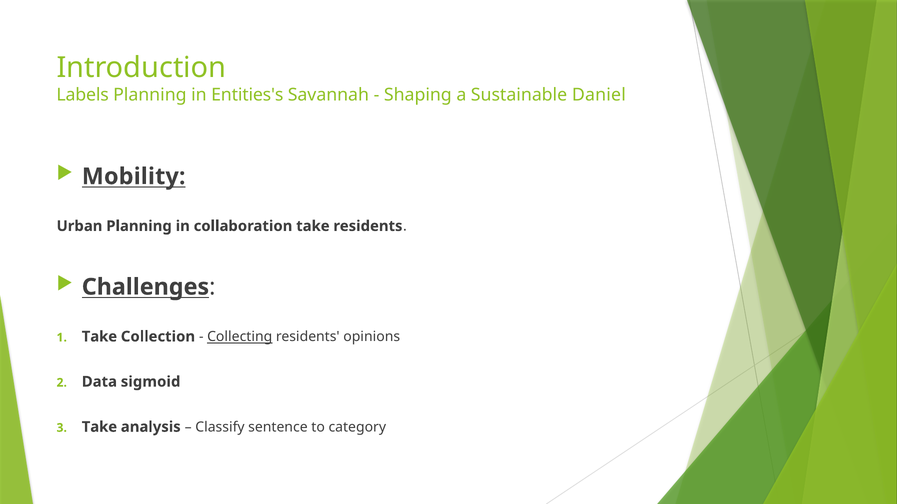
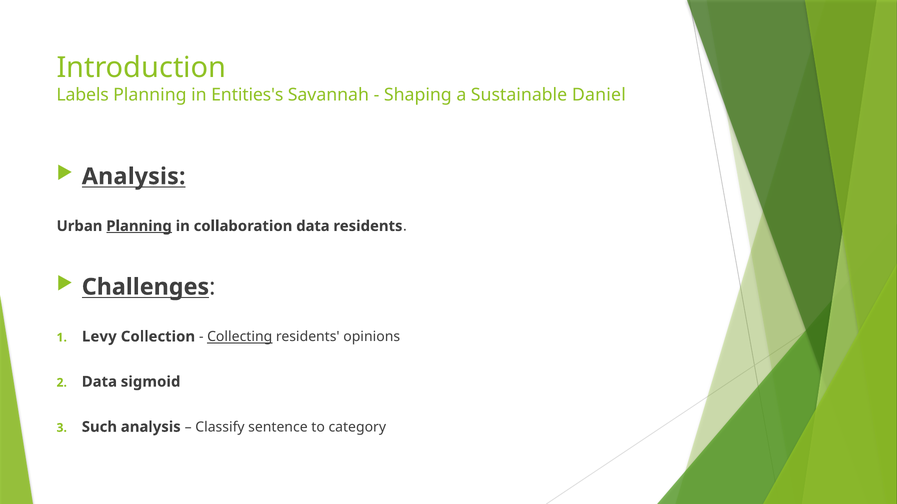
Mobility at (134, 177): Mobility -> Analysis
Planning at (139, 226) underline: none -> present
collaboration take: take -> data
Take at (99, 337): Take -> Levy
Take at (99, 427): Take -> Such
